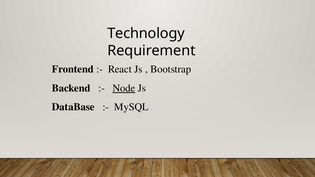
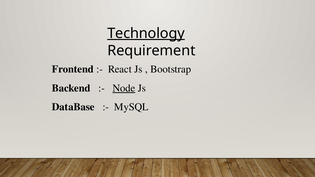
Technology underline: none -> present
